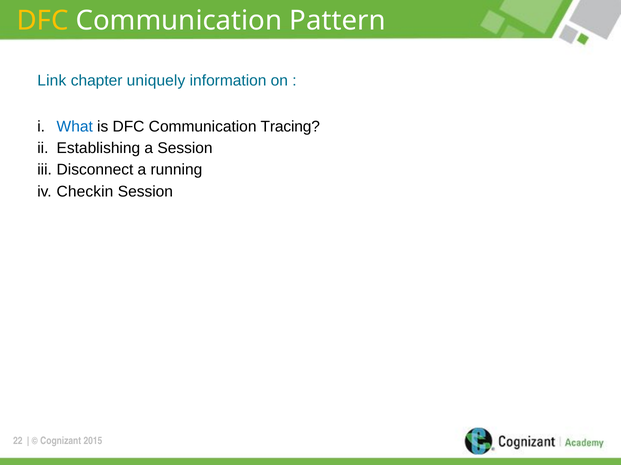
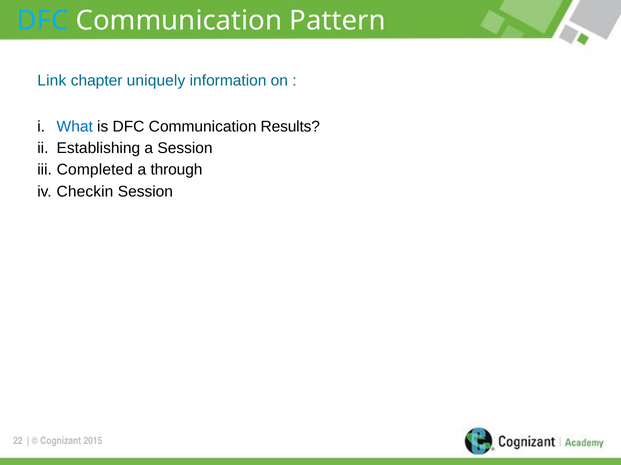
DFC at (43, 21) colour: yellow -> light blue
Tracing: Tracing -> Results
Disconnect: Disconnect -> Completed
running: running -> through
